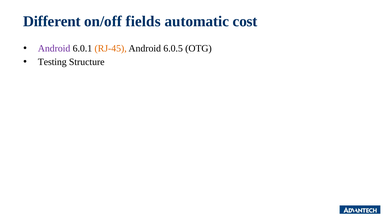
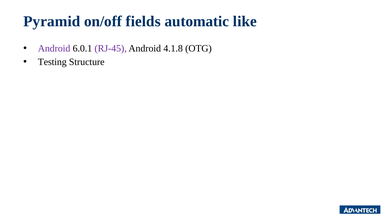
Different: Different -> Pyramid
cost: cost -> like
RJ-45 colour: orange -> purple
6.0.5: 6.0.5 -> 4.1.8
